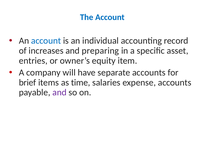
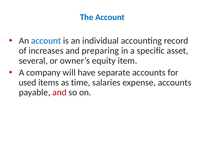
entries: entries -> several
brief: brief -> used
and at (59, 92) colour: purple -> red
